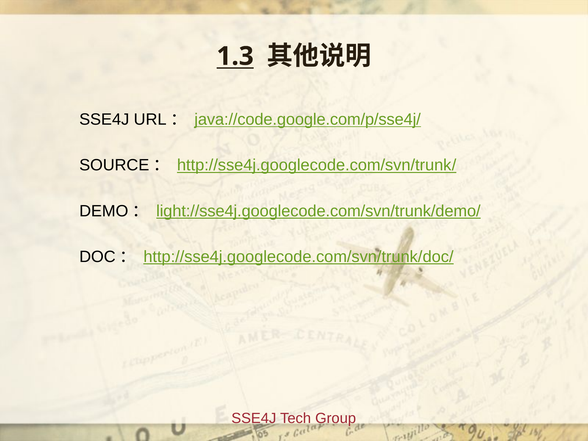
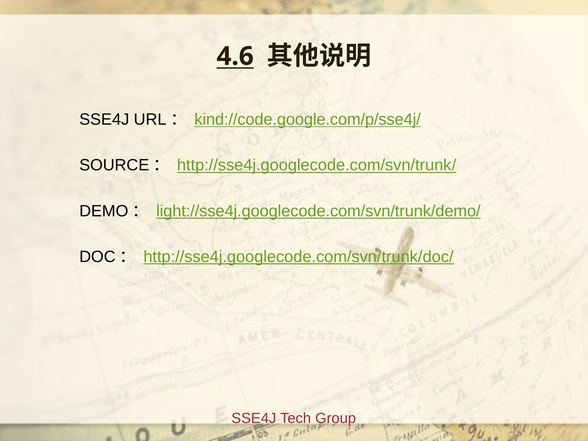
1.3: 1.3 -> 4.6
java://code.google.com/p/sse4j/: java://code.google.com/p/sse4j/ -> kind://code.google.com/p/sse4j/
